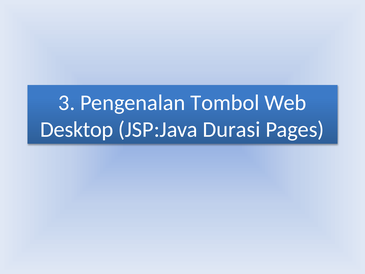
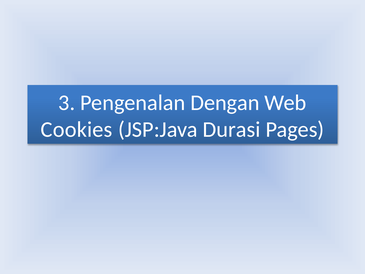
Tombol: Tombol -> Dengan
Desktop: Desktop -> Cookies
